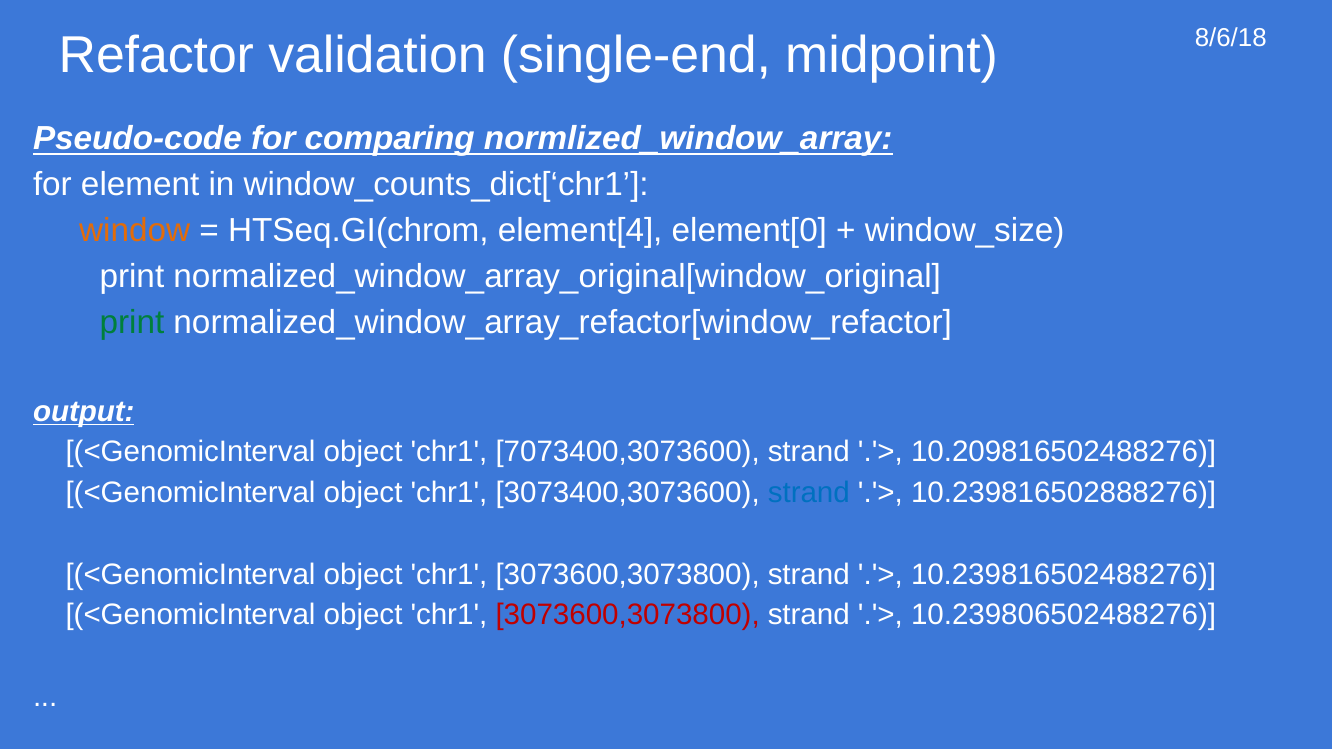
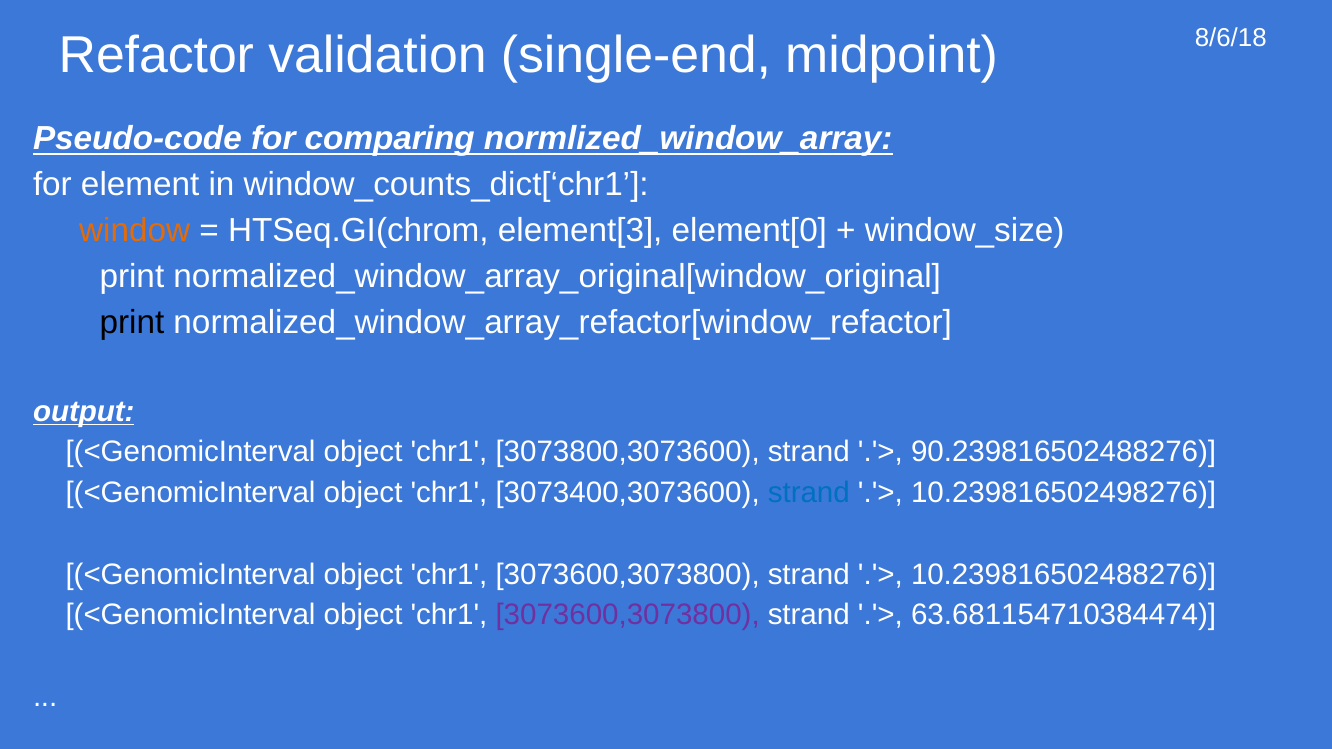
element[4: element[4 -> element[3
print at (132, 323) colour: green -> black
7073400,3073600: 7073400,3073600 -> 3073800,3073600
10.209816502488276: 10.209816502488276 -> 90.239816502488276
10.239816502888276: 10.239816502888276 -> 10.239816502498276
3073600,3073800 at (628, 615) colour: red -> purple
10.239806502488276: 10.239806502488276 -> 63.681154710384474
